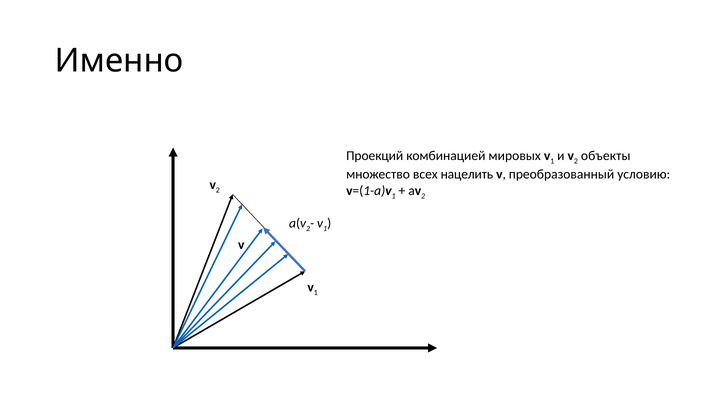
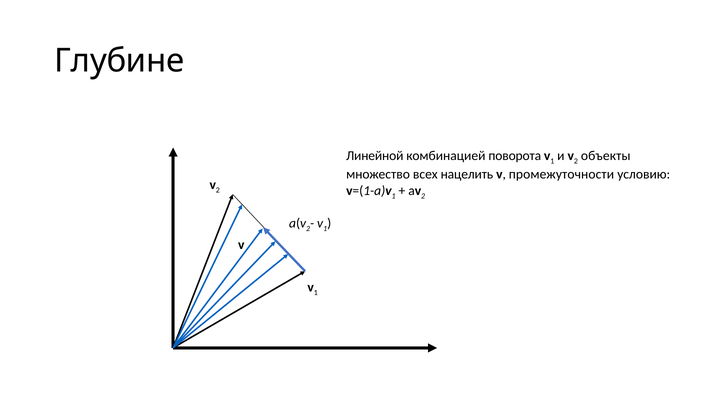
Именно: Именно -> Глубине
Проекций: Проекций -> Линейной
мировых: мировых -> поворота
преобразованный: преобразованный -> промежуточности
